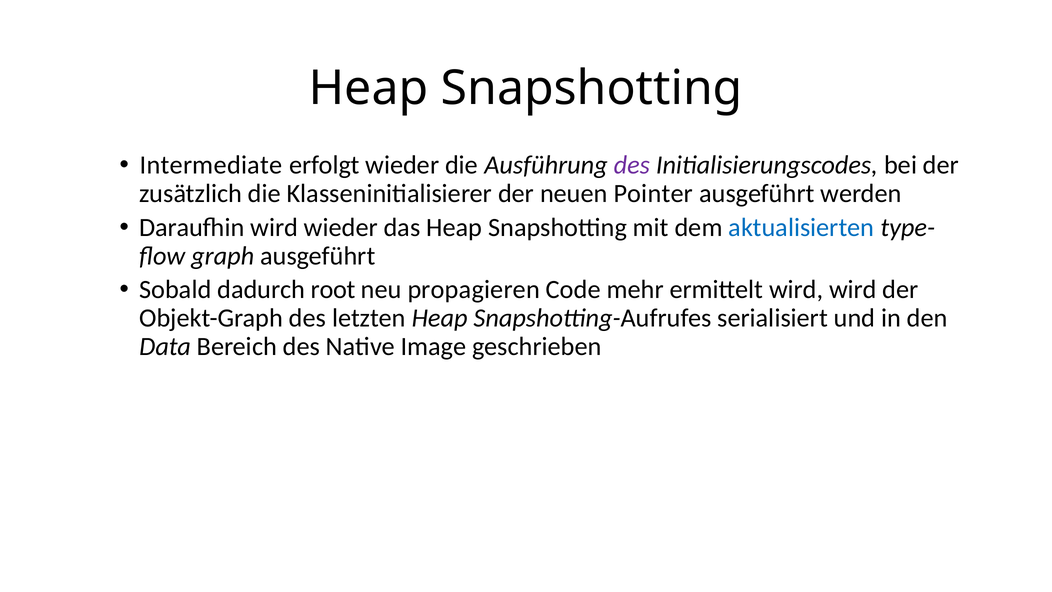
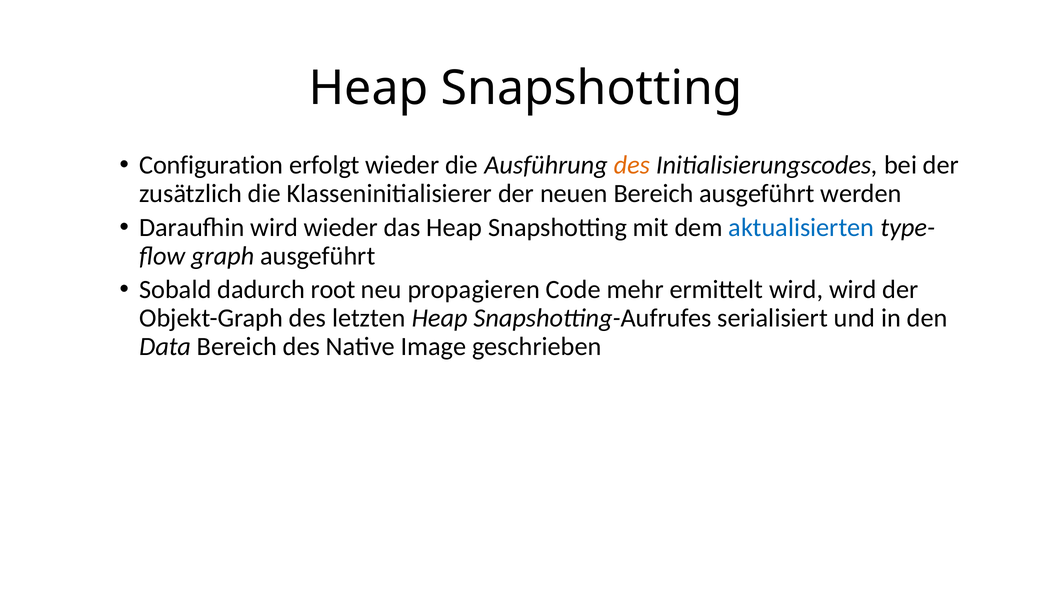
Intermediate: Intermediate -> Configuration
des at (632, 165) colour: purple -> orange
neuen Pointer: Pointer -> Bereich
